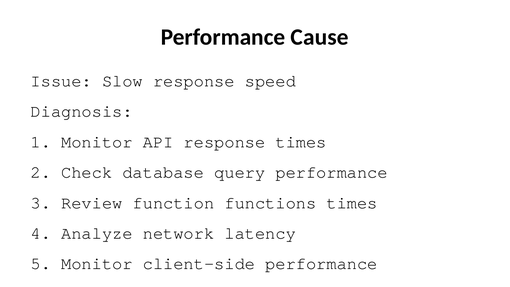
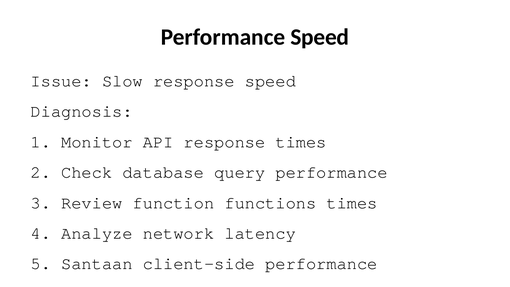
Performance Cause: Cause -> Speed
5 Monitor: Monitor -> Santaan
